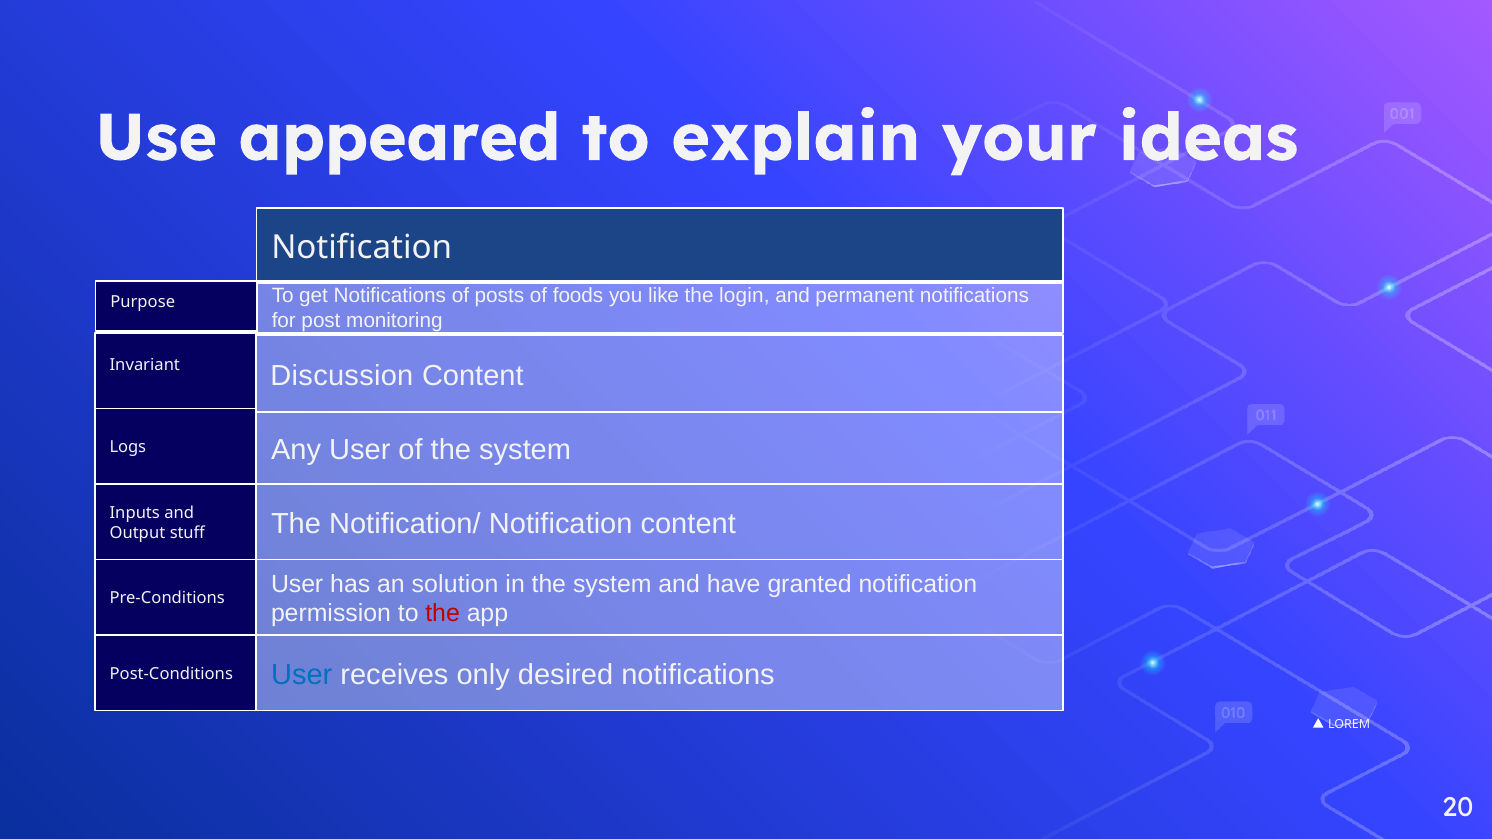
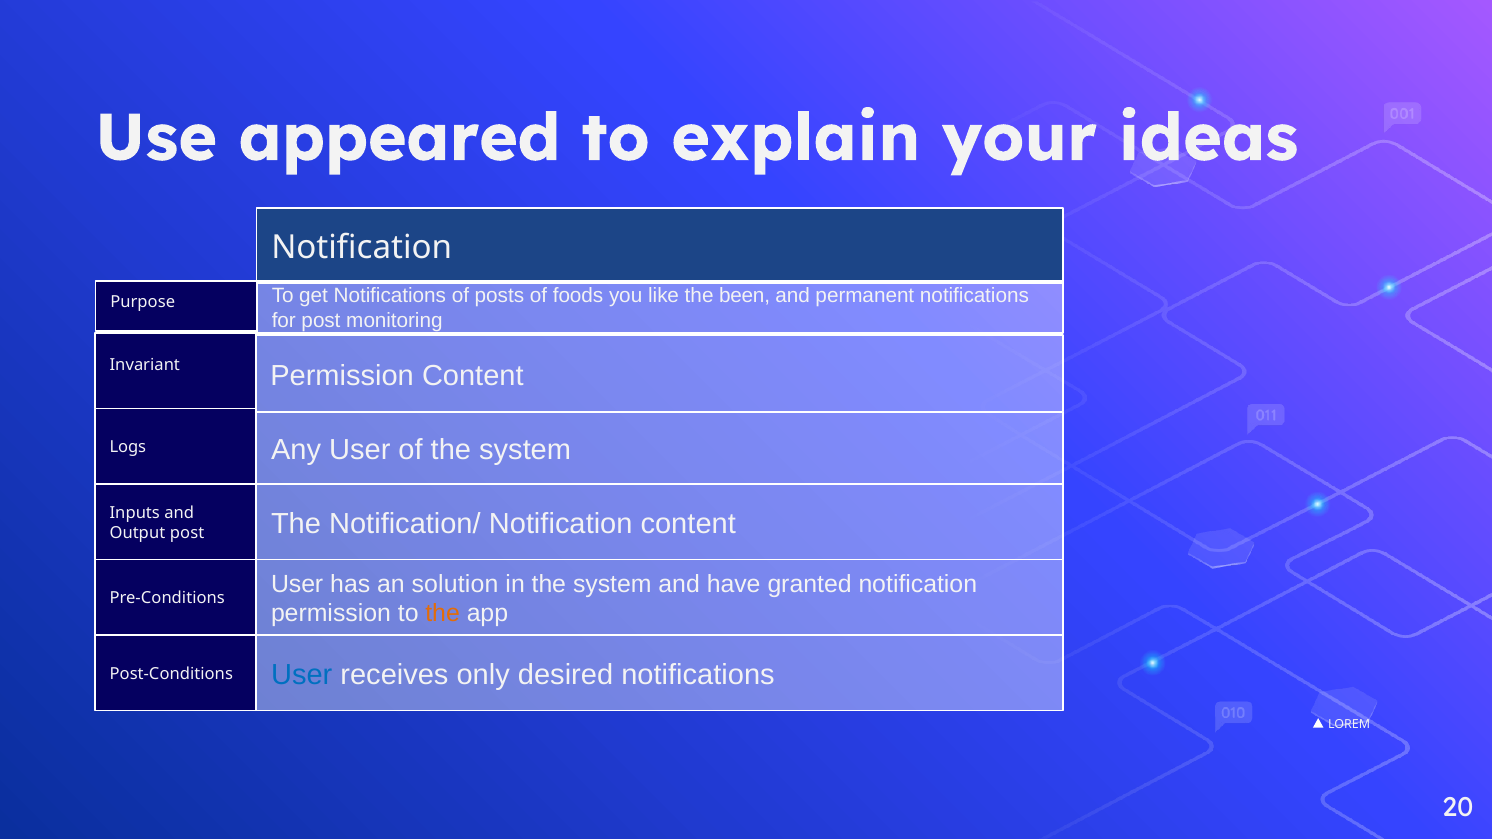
login: login -> been
Discussion at (342, 376): Discussion -> Permission
Output stuff: stuff -> post
the at (443, 614) colour: red -> orange
